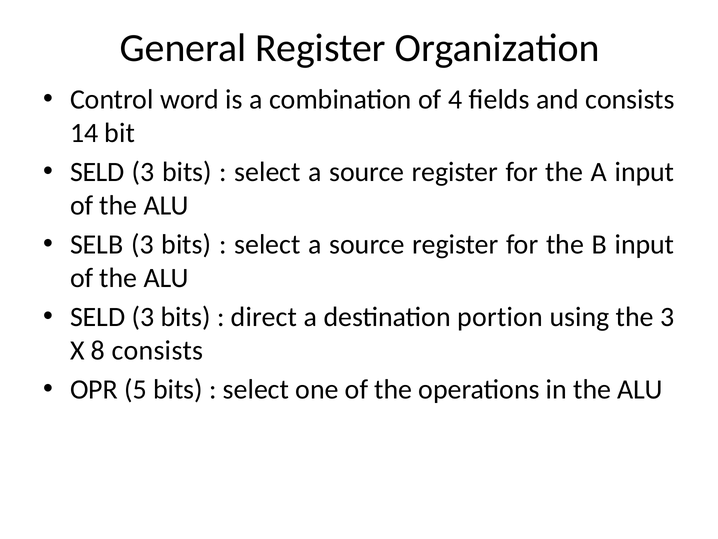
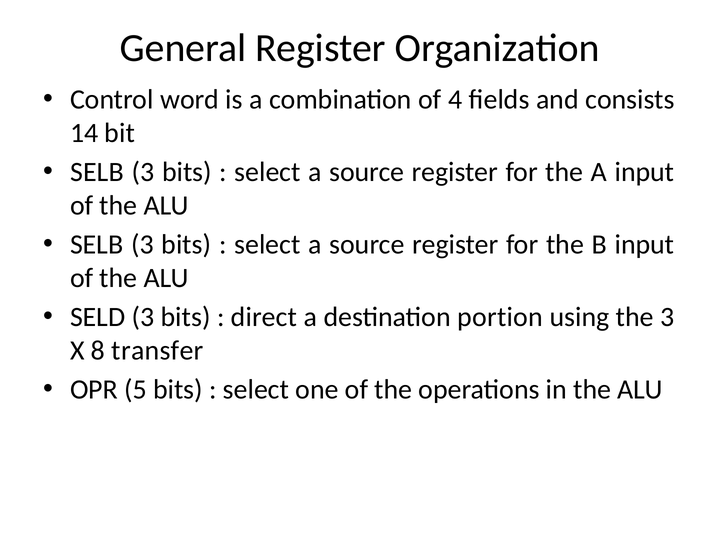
SELD at (97, 172): SELD -> SELB
8 consists: consists -> transfer
